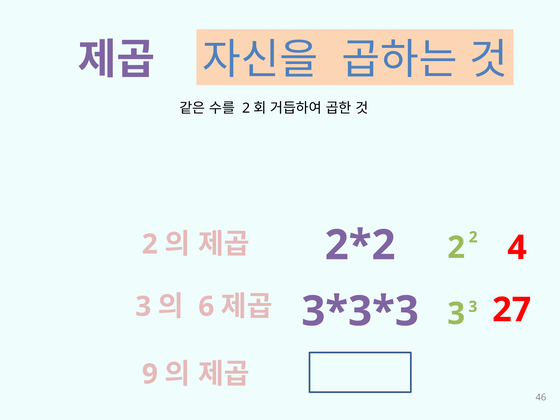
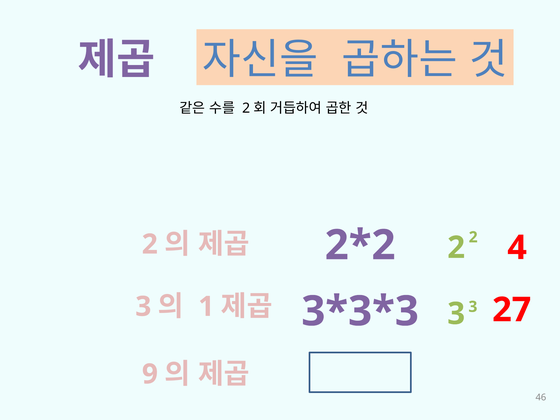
6: 6 -> 1
